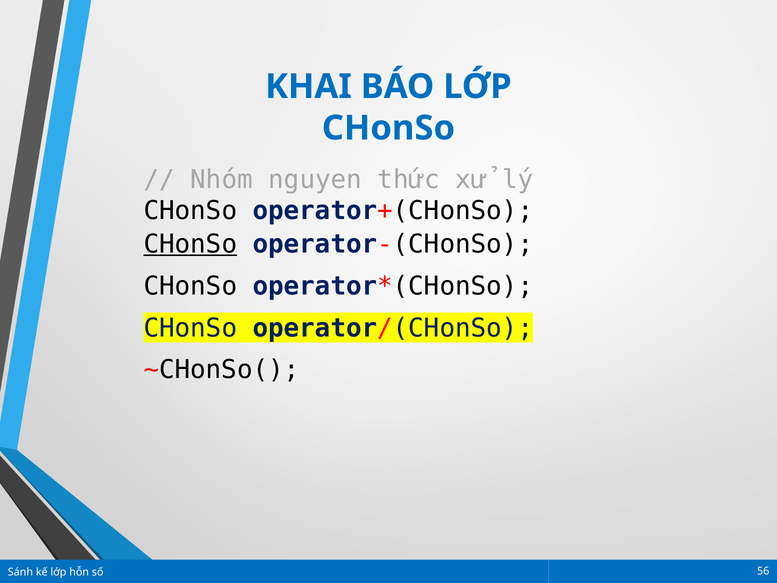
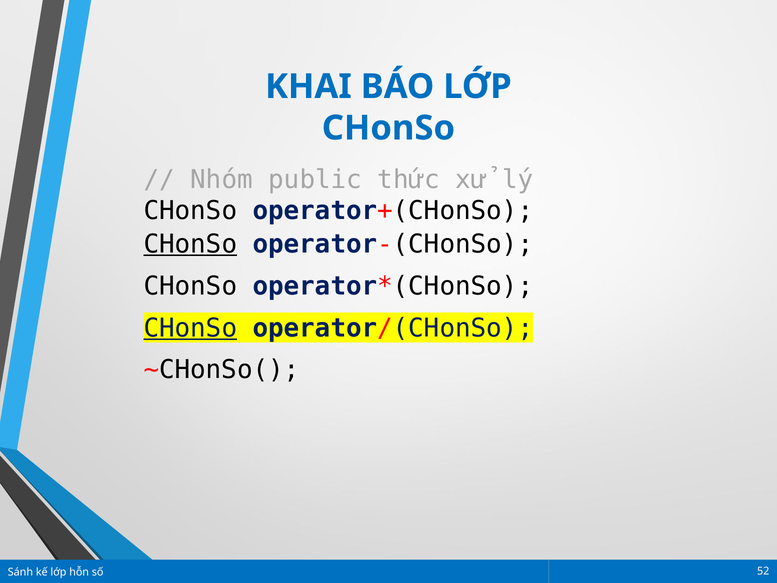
nguyen: nguyen -> public
CHonSo at (190, 328) underline: none -> present
56: 56 -> 52
